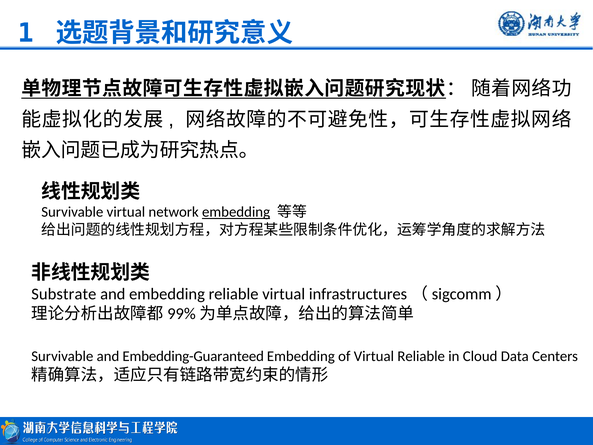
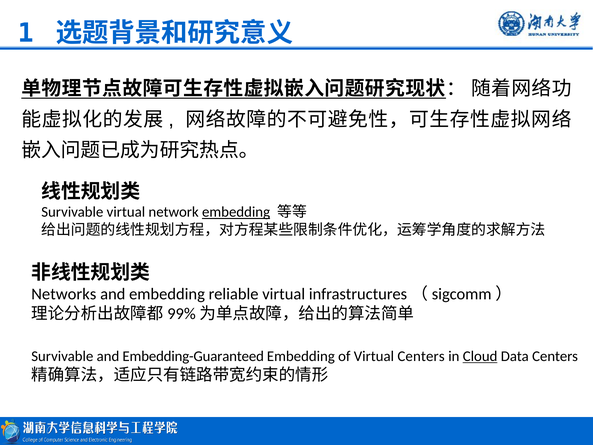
Substrate: Substrate -> Networks
Virtual Reliable: Reliable -> Centers
Cloud underline: none -> present
